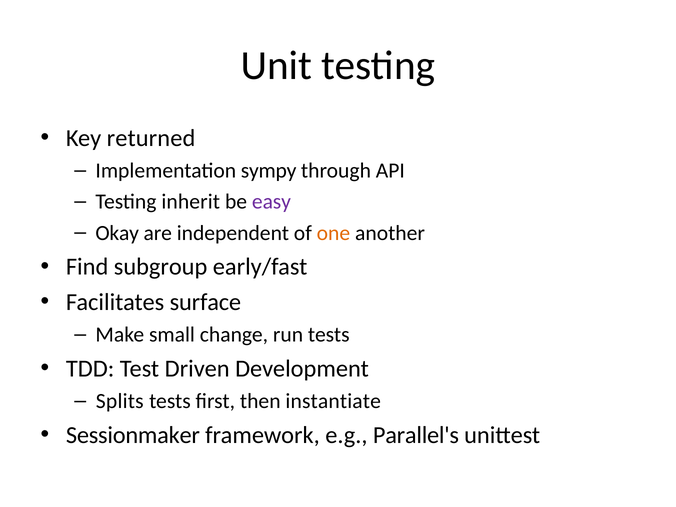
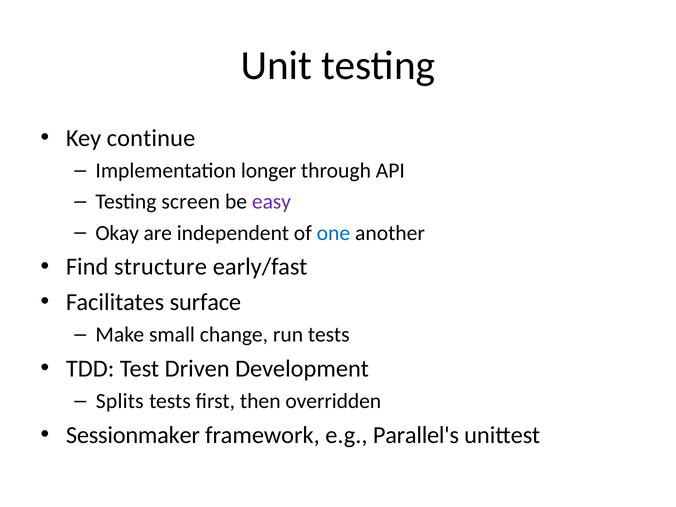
returned: returned -> continue
sympy: sympy -> longer
inherit: inherit -> screen
one colour: orange -> blue
subgroup: subgroup -> structure
instantiate: instantiate -> overridden
